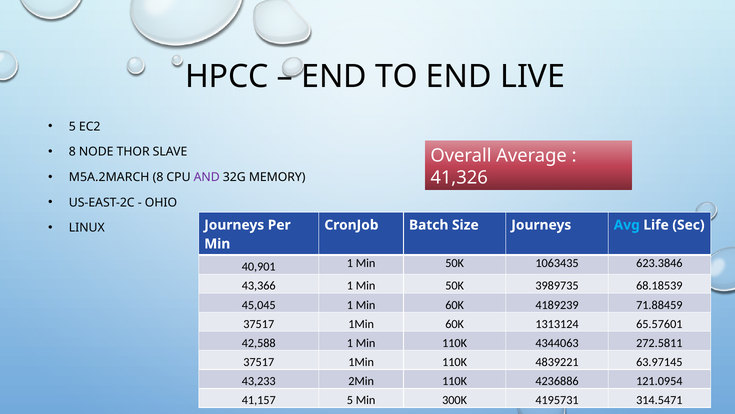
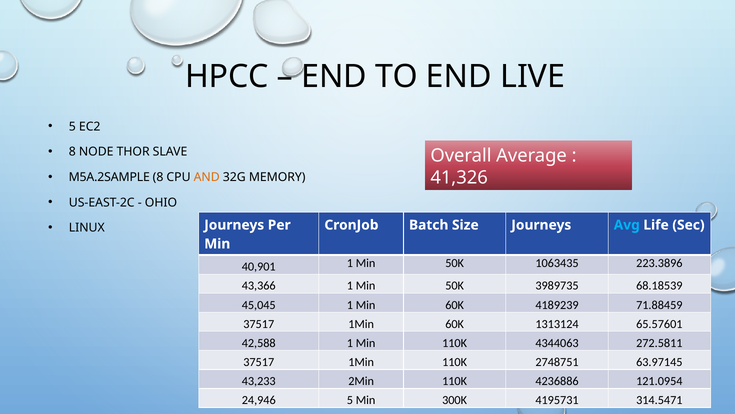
M5A.2MARCH: M5A.2MARCH -> M5A.2SAMPLE
AND colour: purple -> orange
623.3846: 623.3846 -> 223.3896
4839221: 4839221 -> 2748751
41,157: 41,157 -> 24,946
